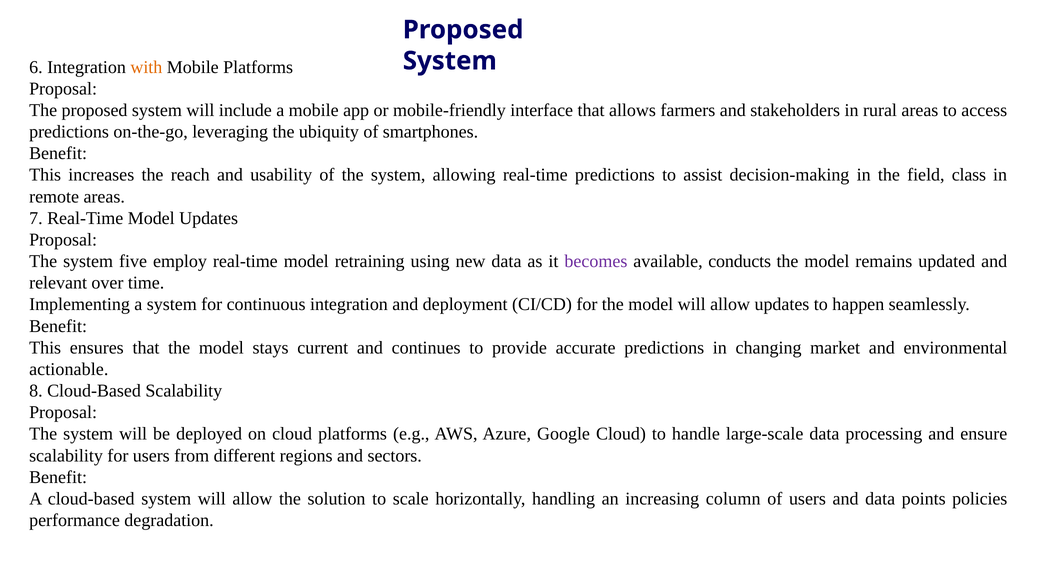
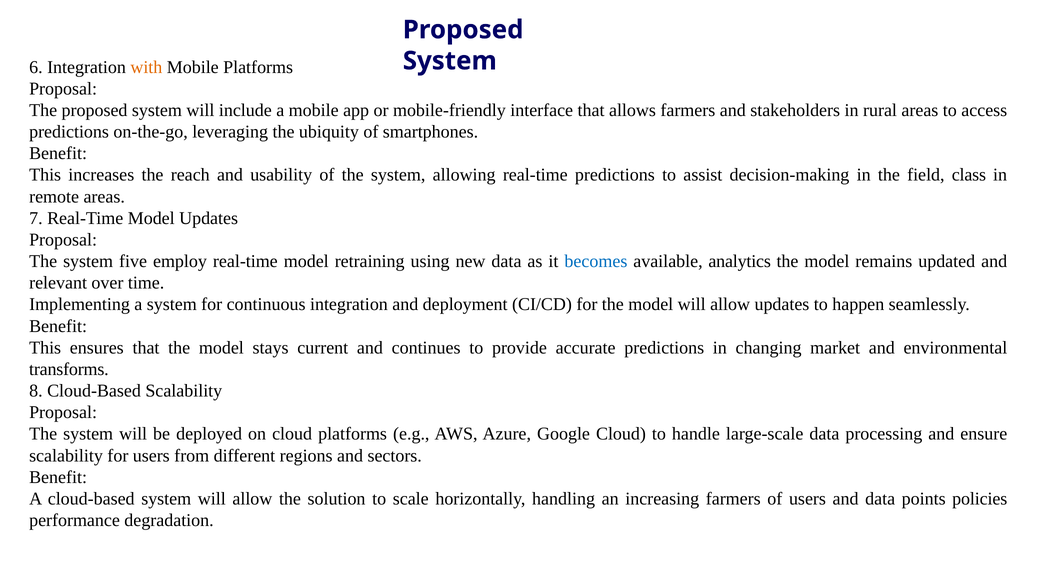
becomes colour: purple -> blue
conducts: conducts -> analytics
actionable: actionable -> transforms
increasing column: column -> farmers
